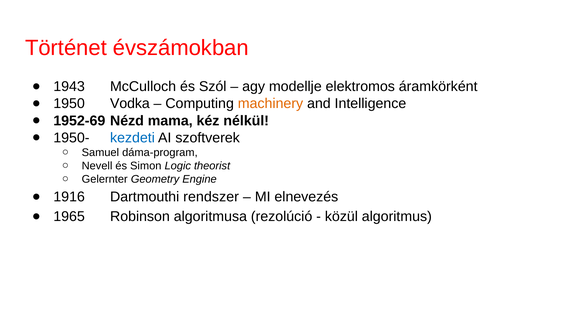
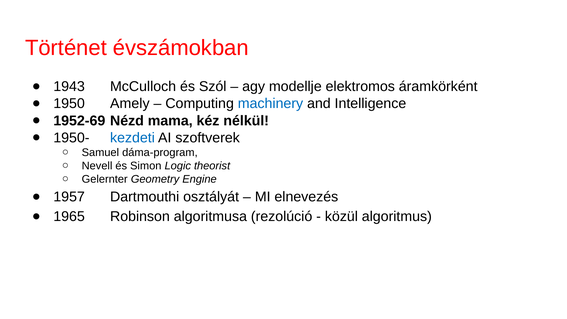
Vodka: Vodka -> Amely
machinery colour: orange -> blue
1916: 1916 -> 1957
rendszer: rendszer -> osztályát
